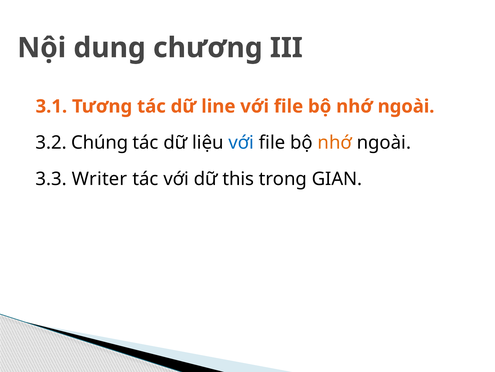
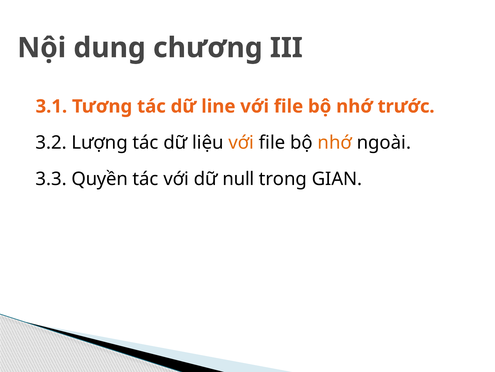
ngoài at (406, 106): ngoài -> trước
Chúng: Chúng -> Lượng
với at (241, 142) colour: blue -> orange
Writer: Writer -> Quyền
this: this -> null
